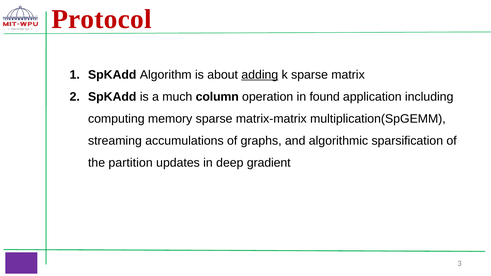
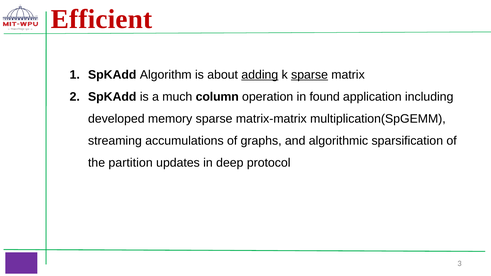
Protocol: Protocol -> Efficient
sparse at (310, 75) underline: none -> present
computing: computing -> developed
gradient: gradient -> protocol
